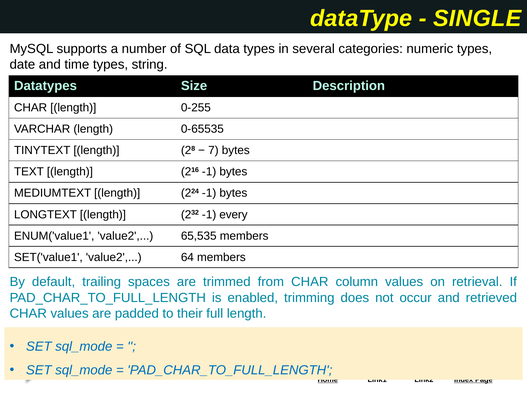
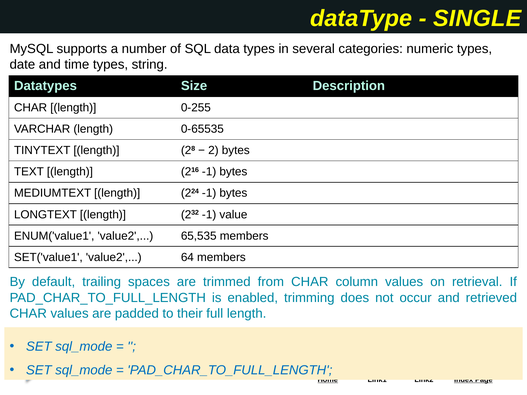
7: 7 -> 2
every: every -> value
